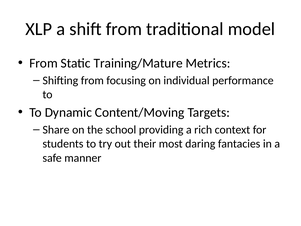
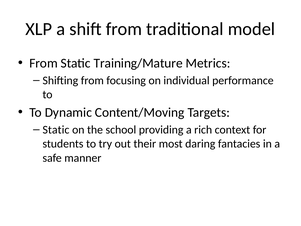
Share at (56, 130): Share -> Static
